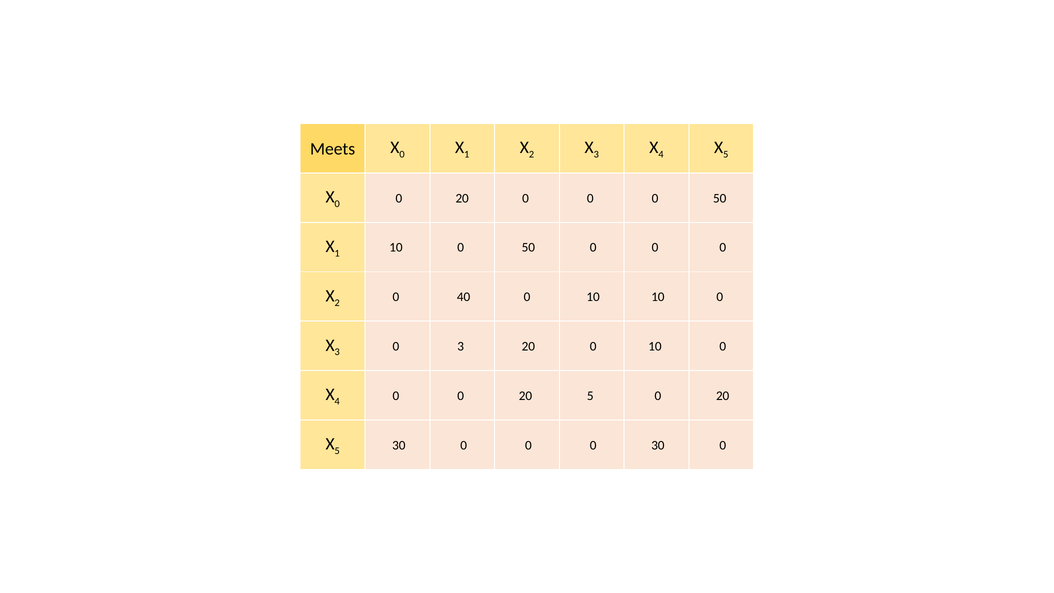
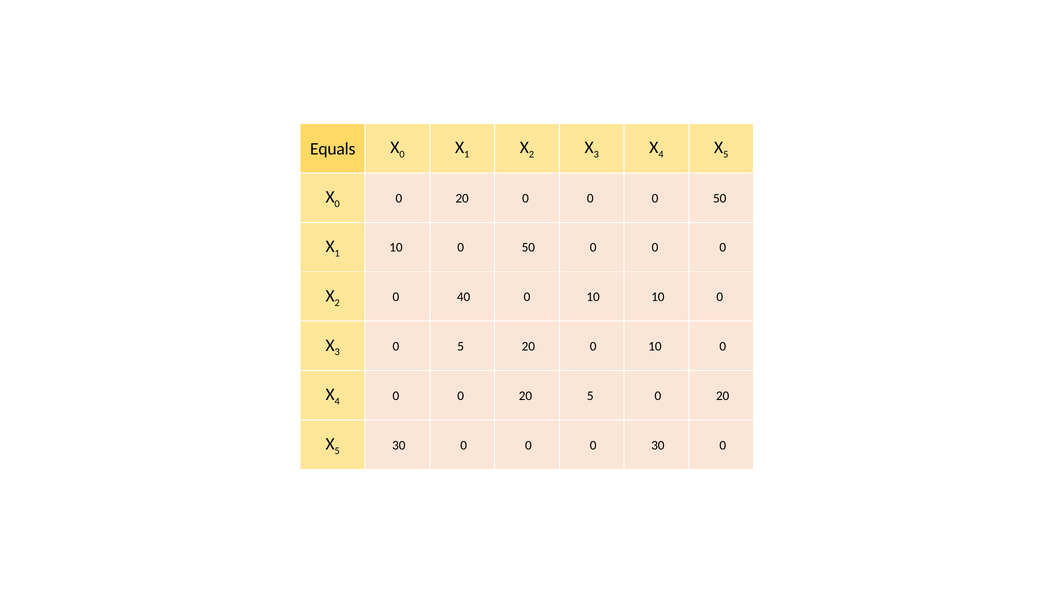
Meets: Meets -> Equals
0 3: 3 -> 5
